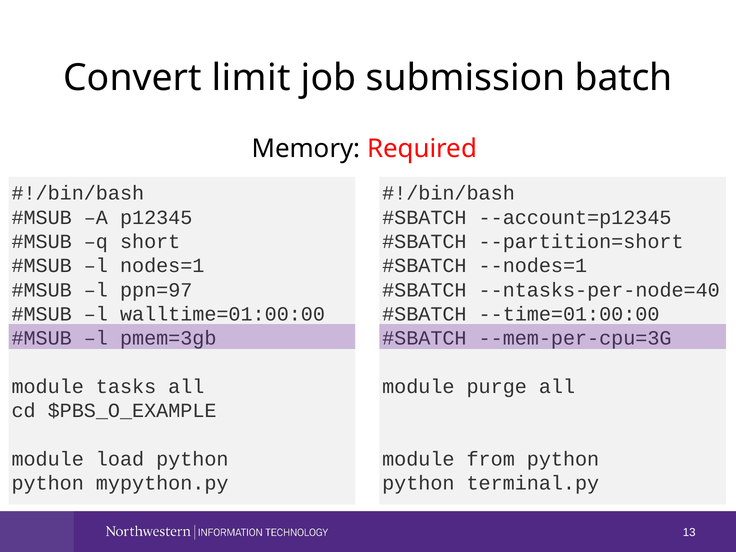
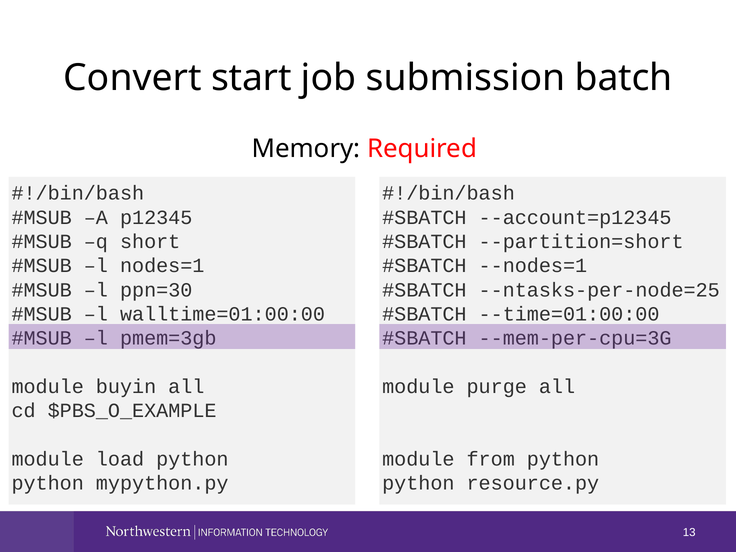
limit: limit -> start
ppn=97: ppn=97 -> ppn=30
--ntasks-per-node=40: --ntasks-per-node=40 -> --ntasks-per-node=25
tasks: tasks -> buyin
terminal.py: terminal.py -> resource.py
